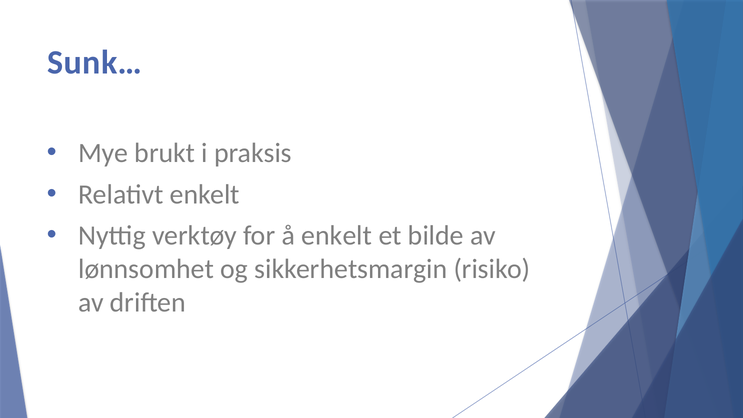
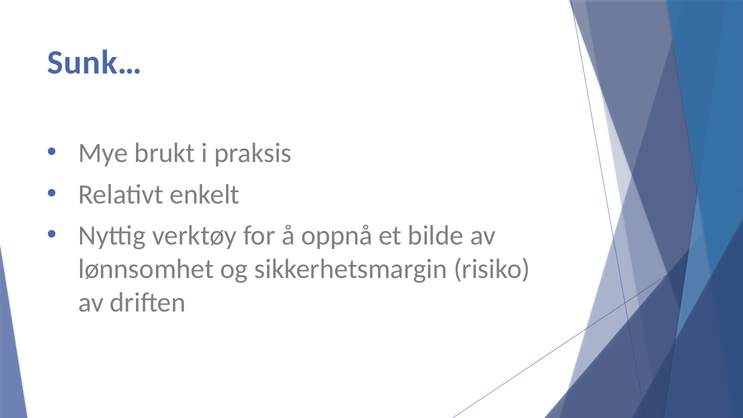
å enkelt: enkelt -> oppnå
